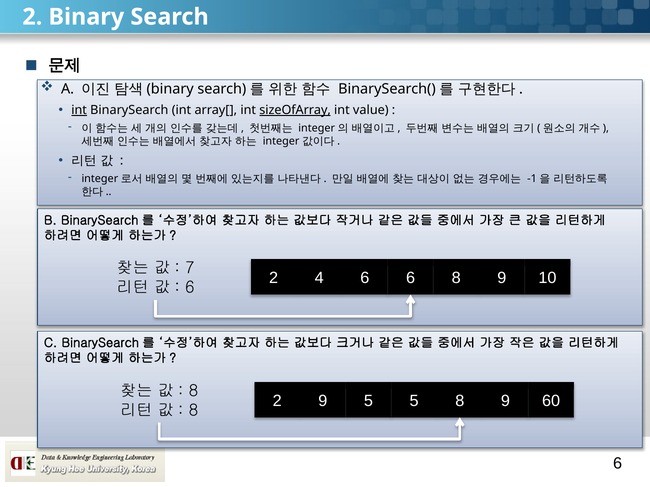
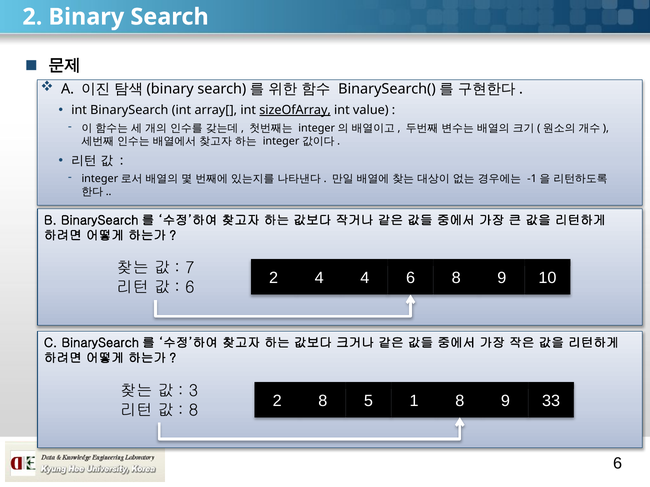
int at (79, 110) underline: present -> none
4 6: 6 -> 4
8 at (193, 391): 8 -> 3
2 9: 9 -> 8
5 5: 5 -> 1
60: 60 -> 33
